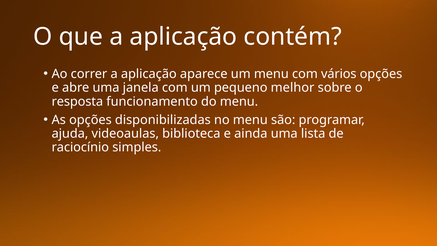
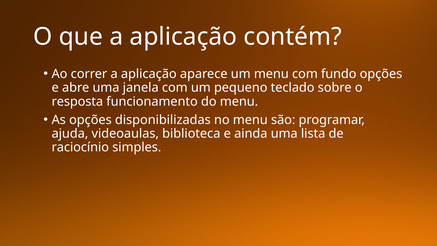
vários: vários -> fundo
melhor: melhor -> teclado
